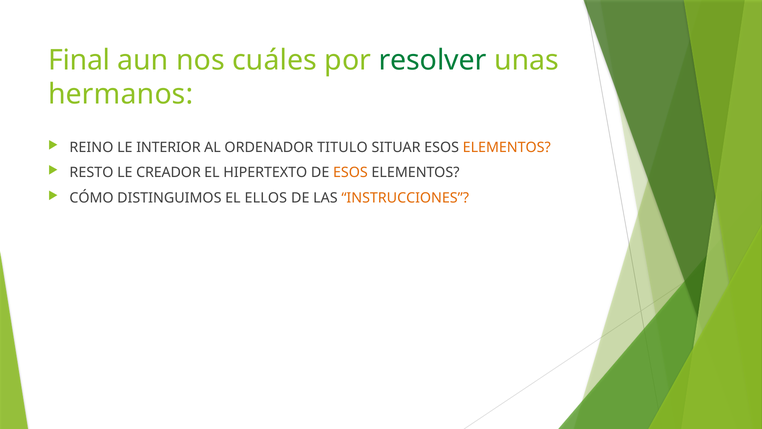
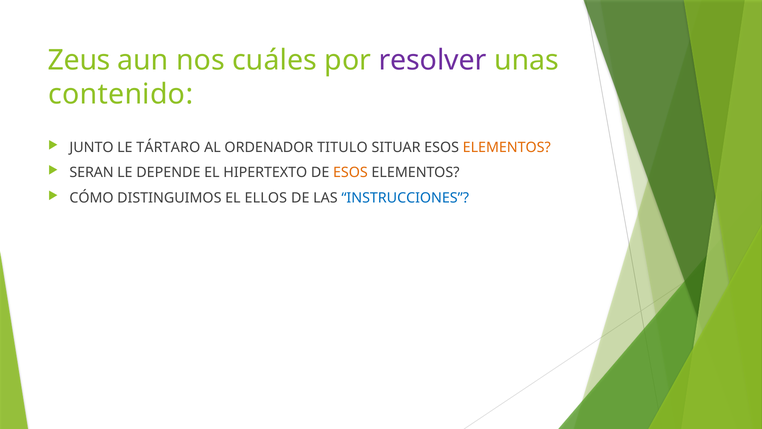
Final: Final -> Zeus
resolver colour: green -> purple
hermanos: hermanos -> contenido
REINO: REINO -> JUNTO
INTERIOR: INTERIOR -> TÁRTARO
RESTO: RESTO -> SERAN
CREADOR: CREADOR -> DEPENDE
INSTRUCCIONES colour: orange -> blue
